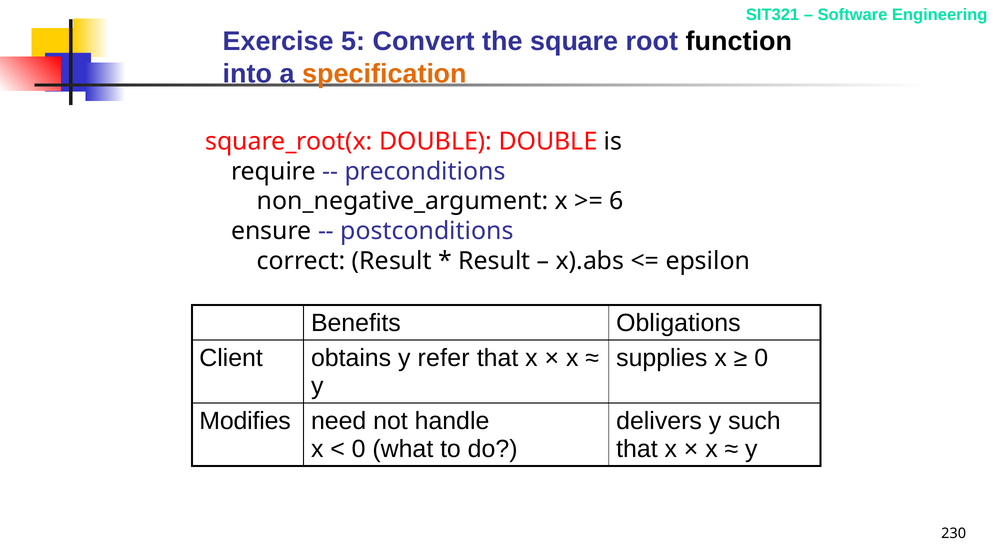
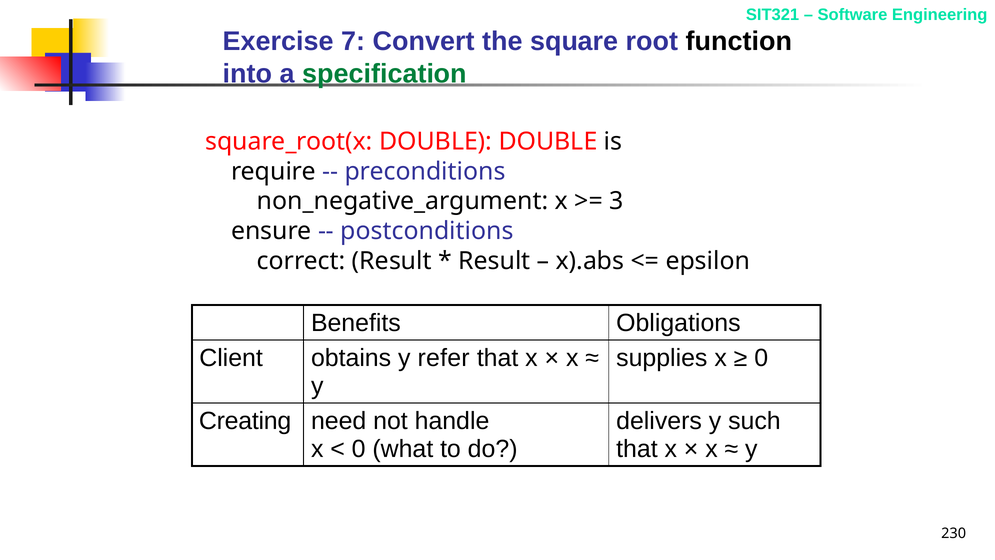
5: 5 -> 7
specification colour: orange -> green
6: 6 -> 3
Modifies: Modifies -> Creating
